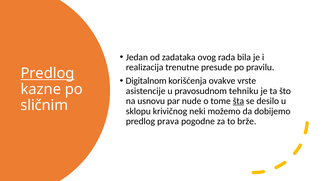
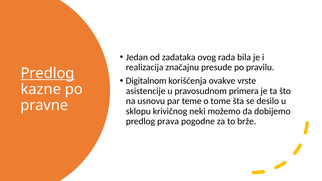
trenutne: trenutne -> značajnu
tehniku: tehniku -> primera
nude: nude -> teme
šta underline: present -> none
sličnim: sličnim -> pravne
